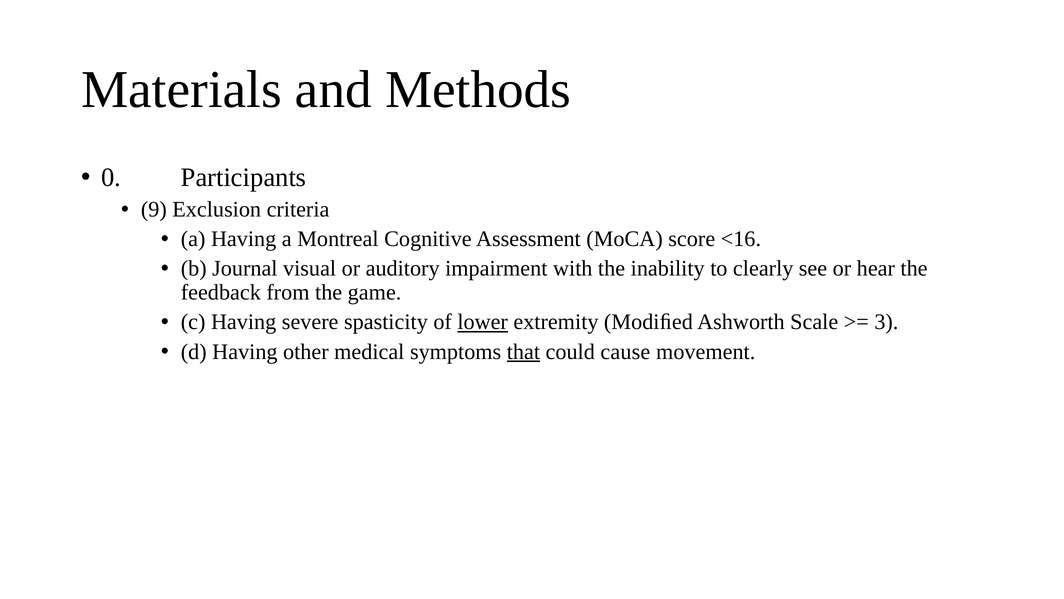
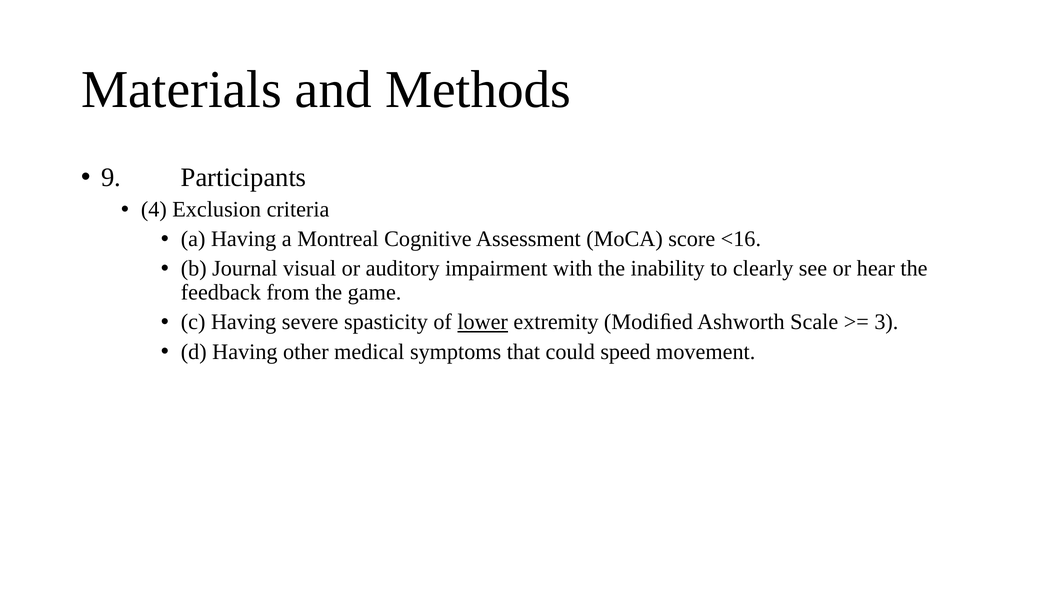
0: 0 -> 9
9: 9 -> 4
that underline: present -> none
cause: cause -> speed
